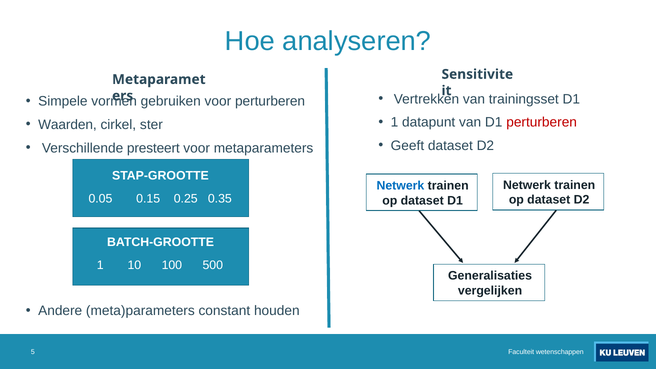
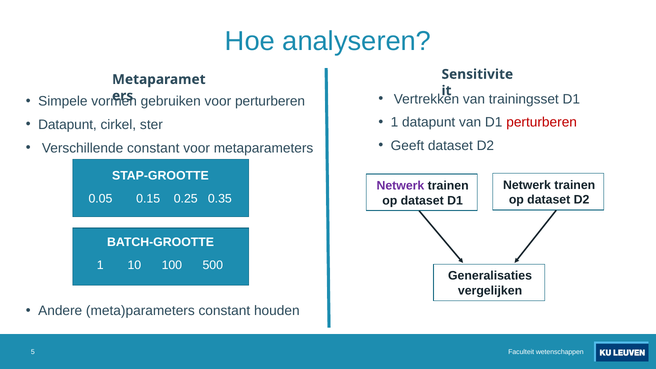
Waarden at (67, 125): Waarden -> Datapunt
Verschillende presteert: presteert -> constant
Netwerk at (400, 186) colour: blue -> purple
